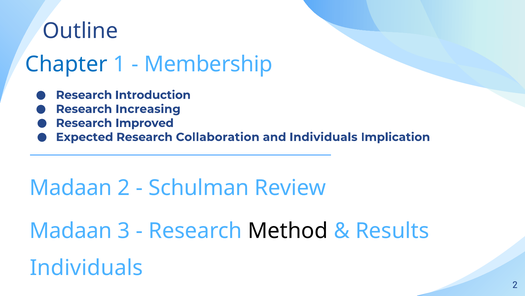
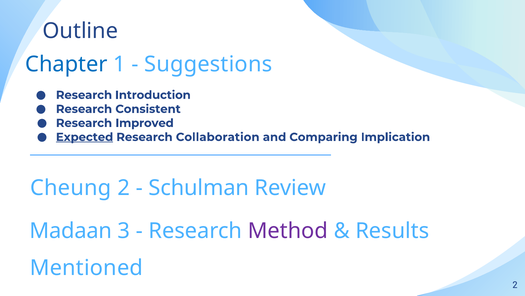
Membership: Membership -> Suggestions
Increasing: Increasing -> Consistent
Expected underline: none -> present
and Individuals: Individuals -> Comparing
Madaan at (71, 187): Madaan -> Cheung
Method colour: black -> purple
Individuals at (86, 267): Individuals -> Mentioned
